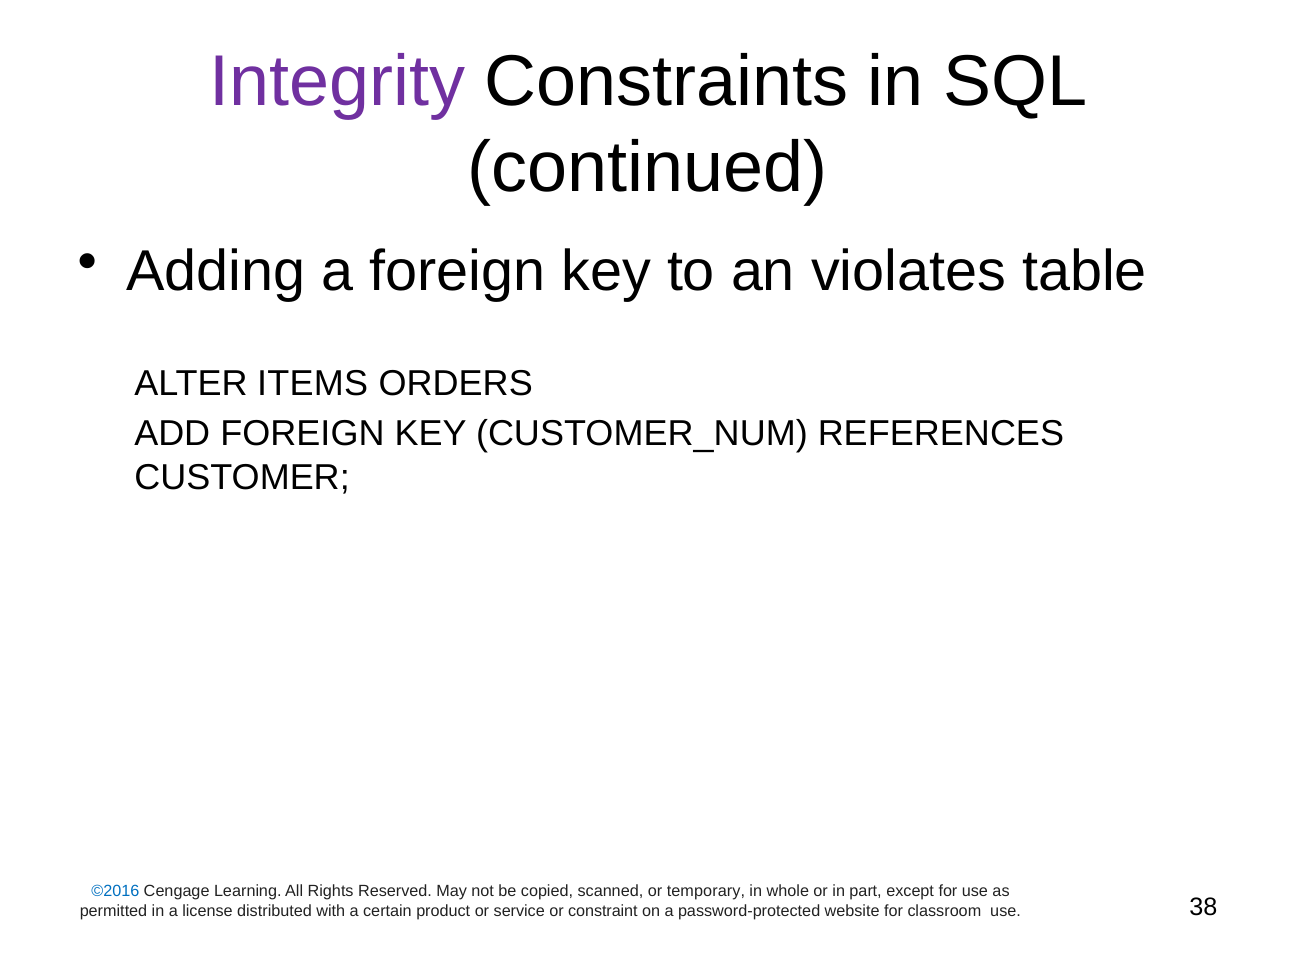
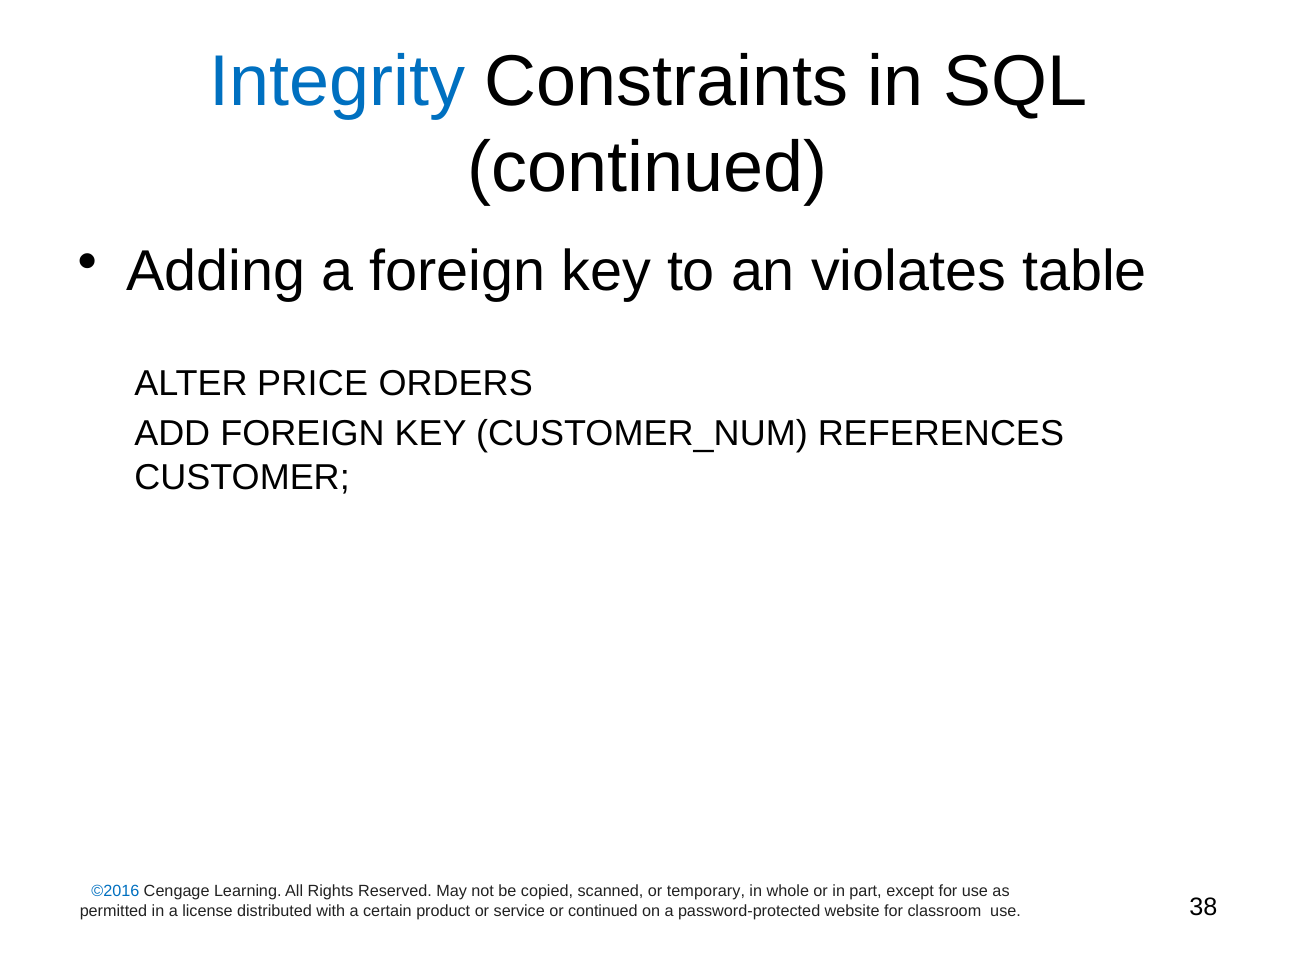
Integrity colour: purple -> blue
ITEMS: ITEMS -> PRICE
or constraint: constraint -> continued
